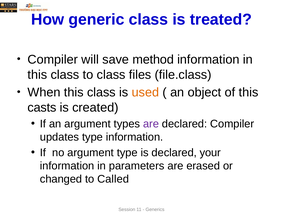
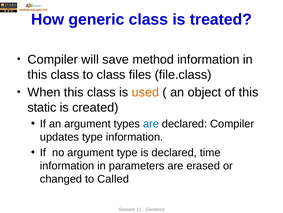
casts: casts -> static
are at (151, 123) colour: purple -> blue
your: your -> time
